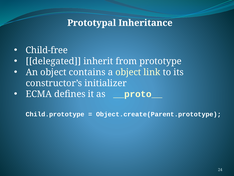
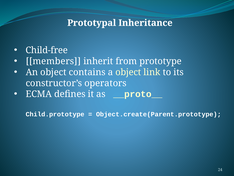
delegated: delegated -> members
initializer: initializer -> operators
